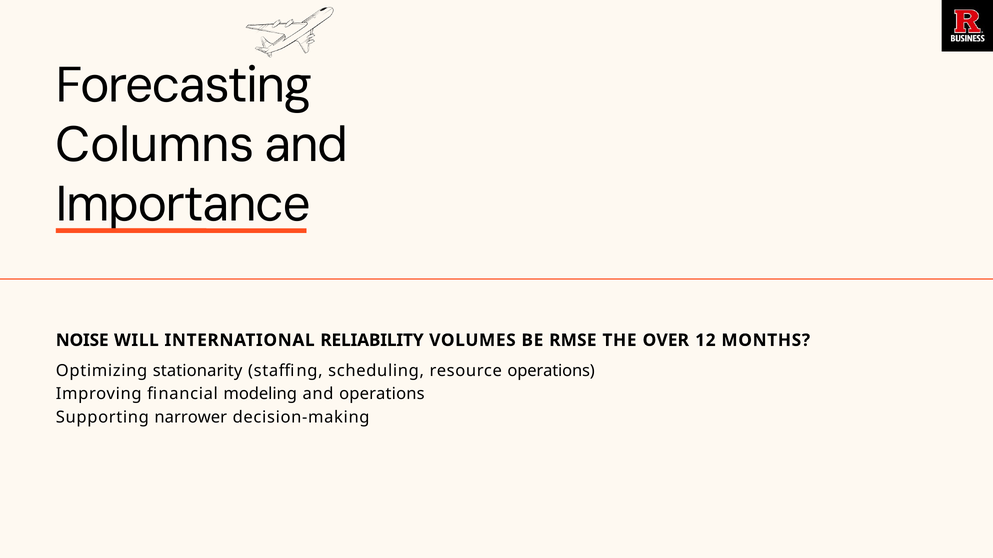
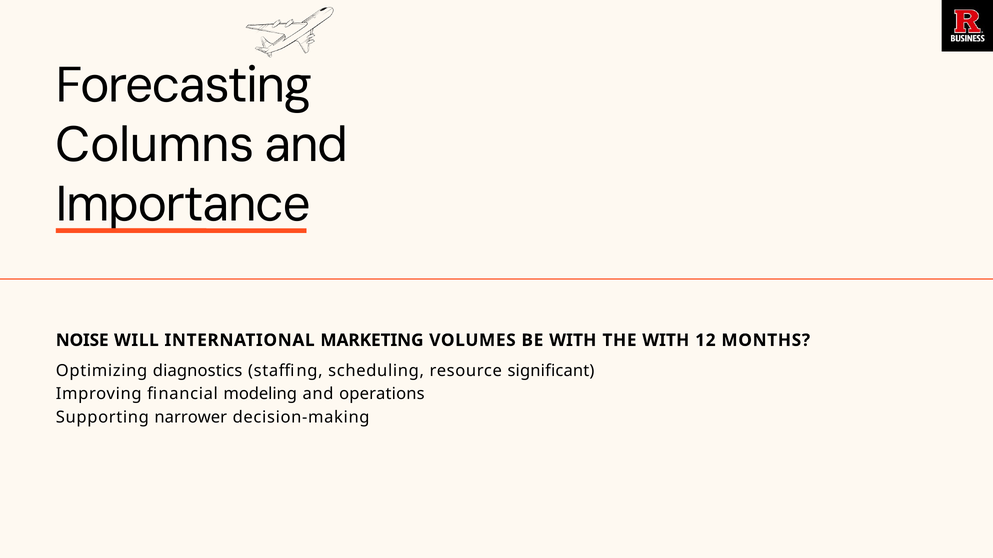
RELIABILITY: RELIABILITY -> MARKETING
BE RMSE: RMSE -> WITH
THE OVER: OVER -> WITH
stationarity: stationarity -> diagnostics
resource operations: operations -> significant
